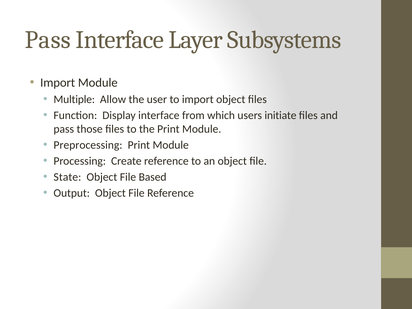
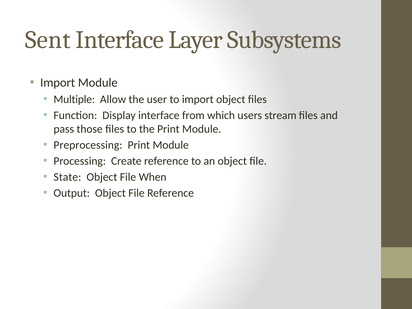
Pass at (48, 40): Pass -> Sent
initiate: initiate -> stream
Based: Based -> When
